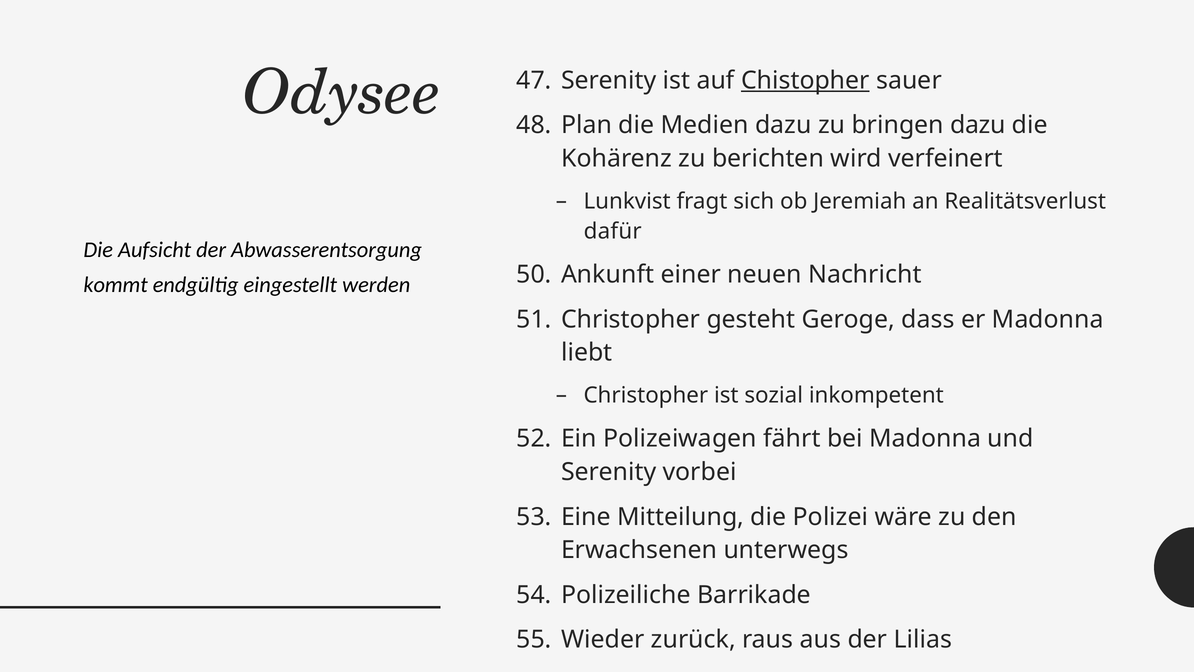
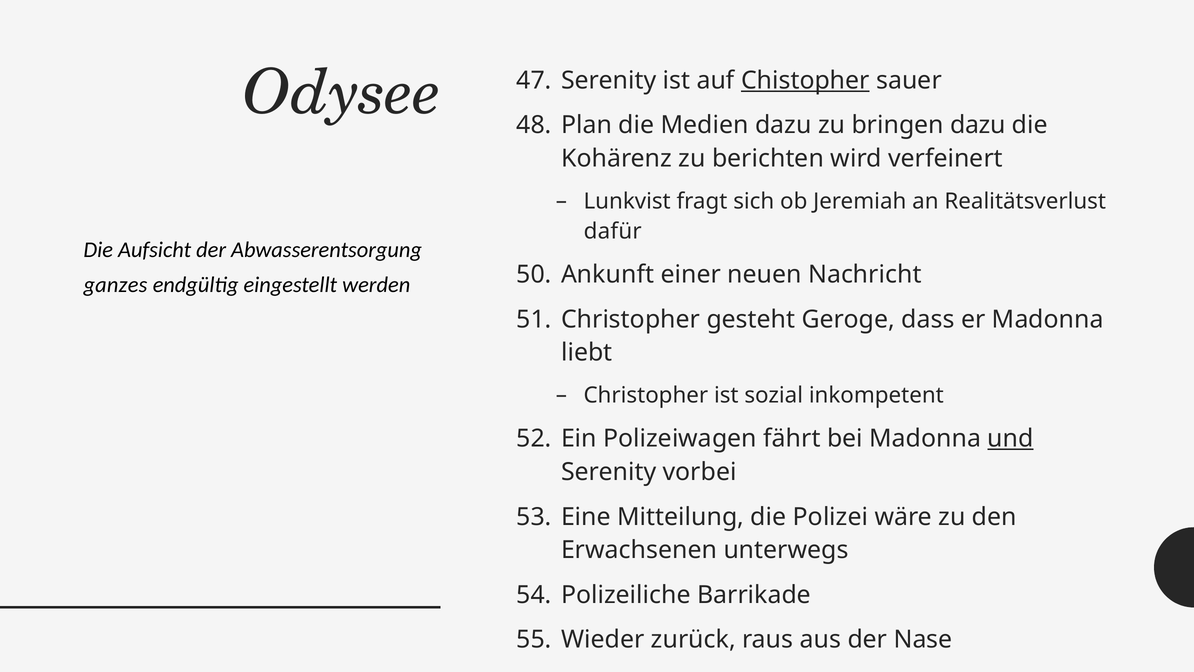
kommt: kommt -> ganzes
und underline: none -> present
Lilias: Lilias -> Nase
